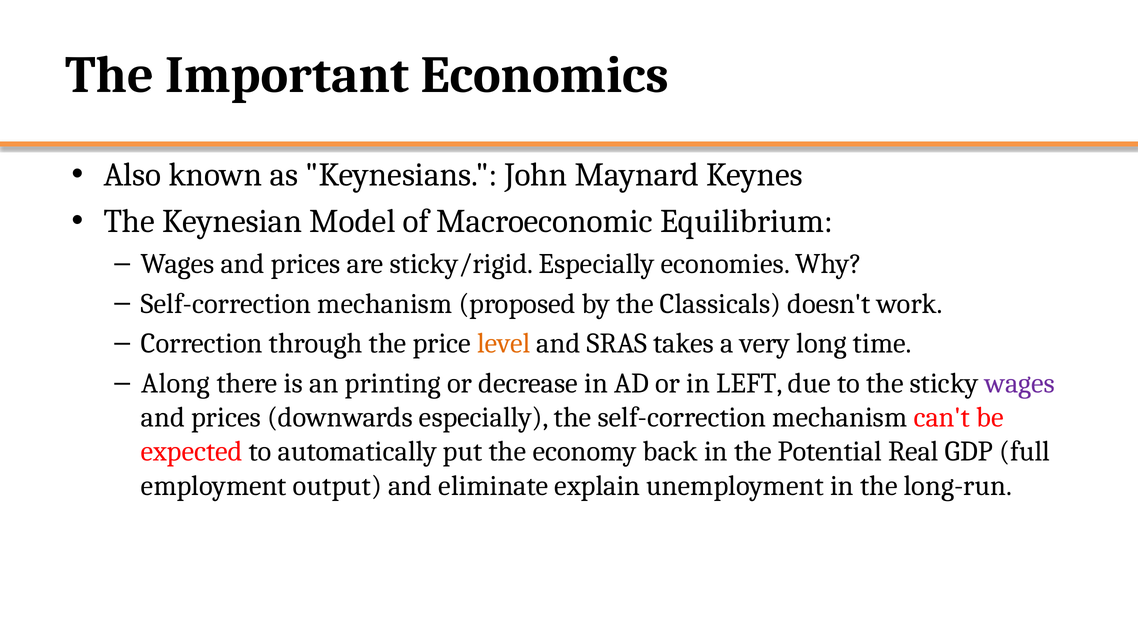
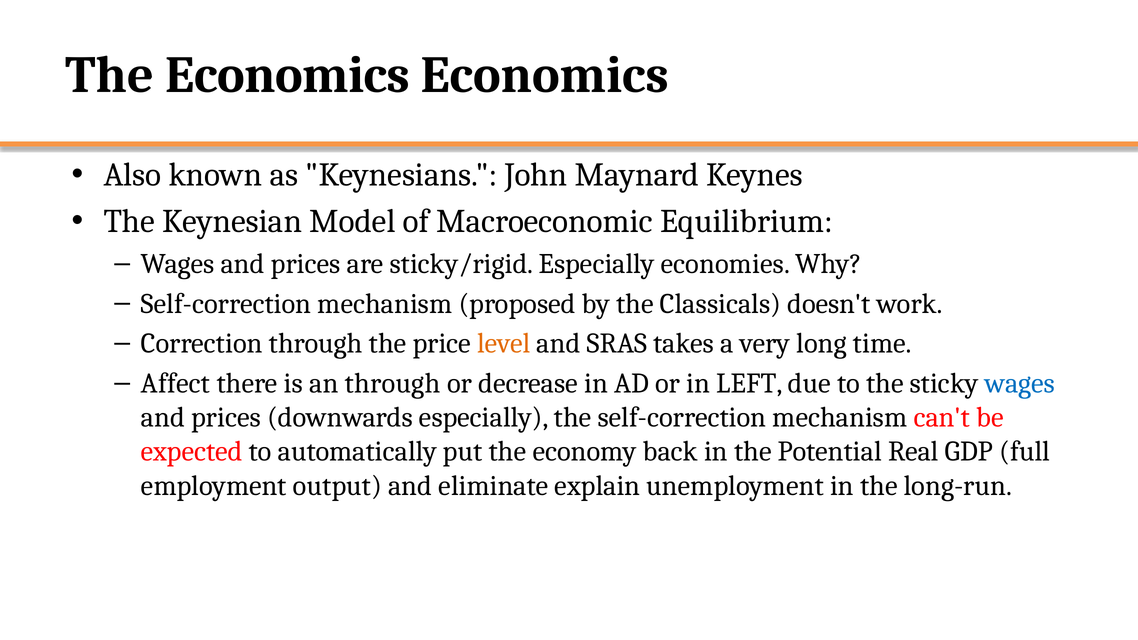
The Important: Important -> Economics
Along: Along -> Affect
an printing: printing -> through
wages at (1020, 383) colour: purple -> blue
